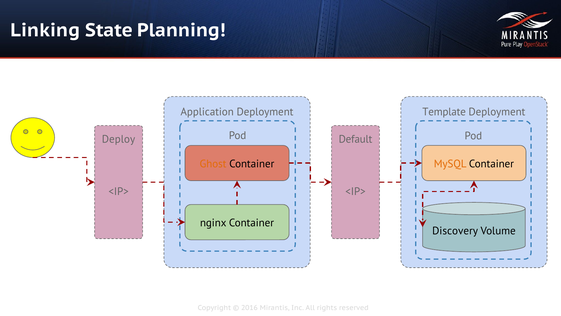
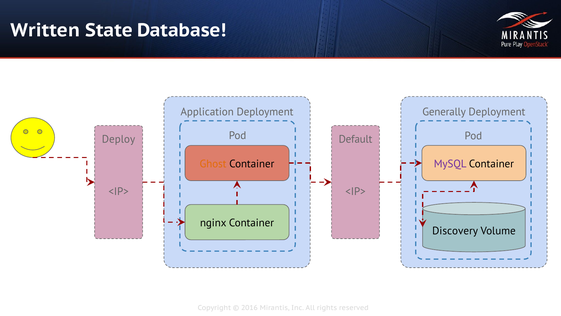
Linking: Linking -> Written
Planning: Planning -> Database
Template: Template -> Generally
MySQL colour: orange -> purple
